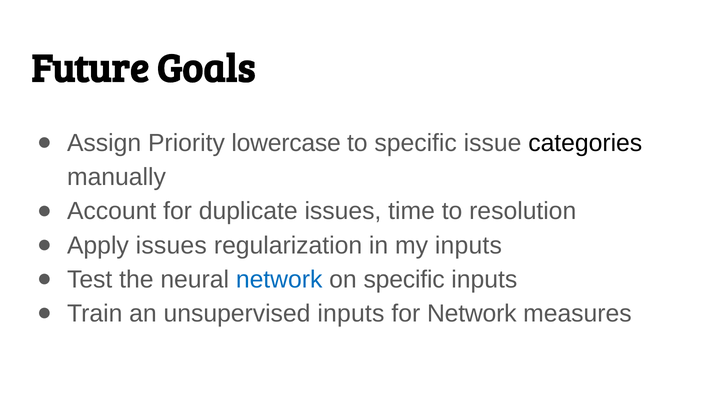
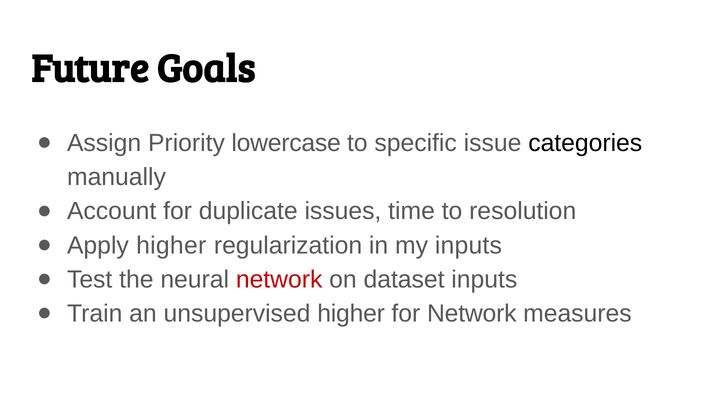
Apply issues: issues -> higher
network at (279, 280) colour: blue -> red
on specific: specific -> dataset
unsupervised inputs: inputs -> higher
